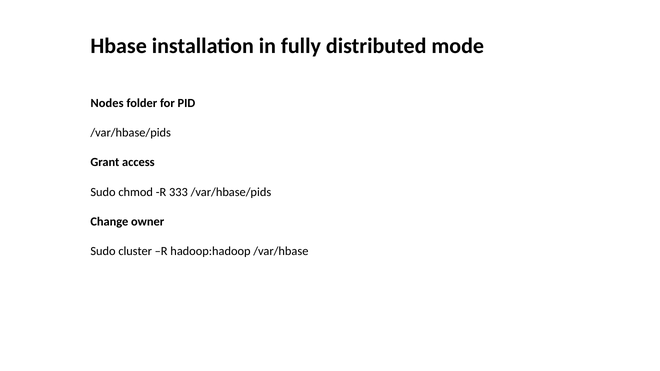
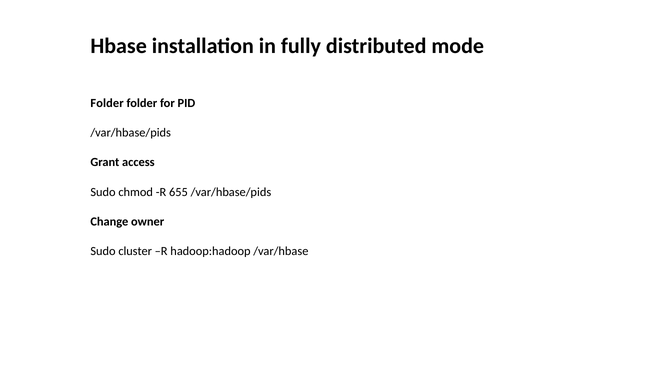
Nodes at (107, 103): Nodes -> Folder
333: 333 -> 655
